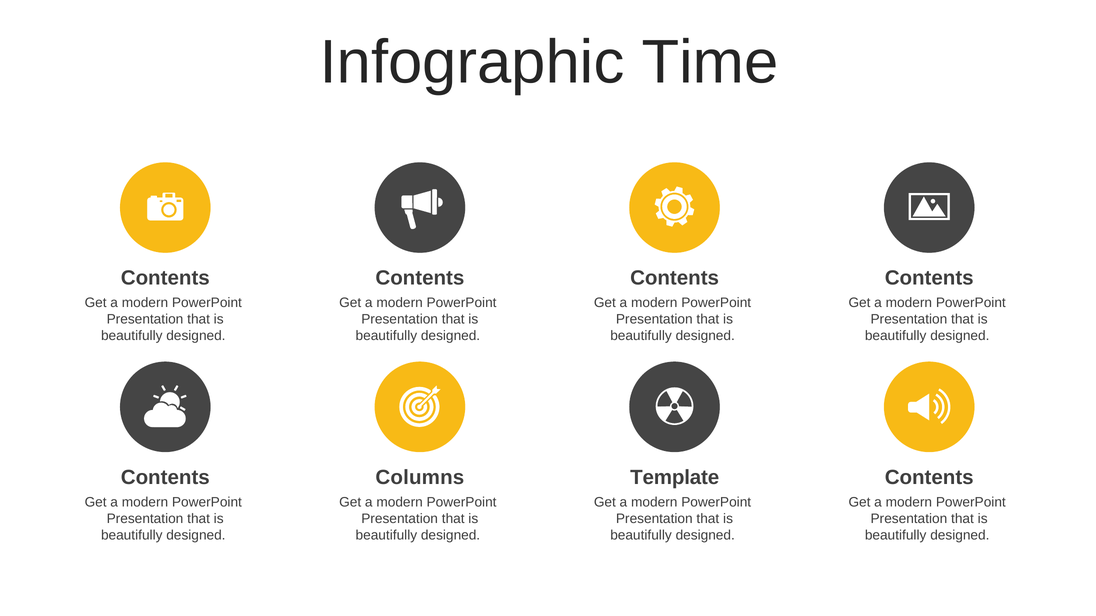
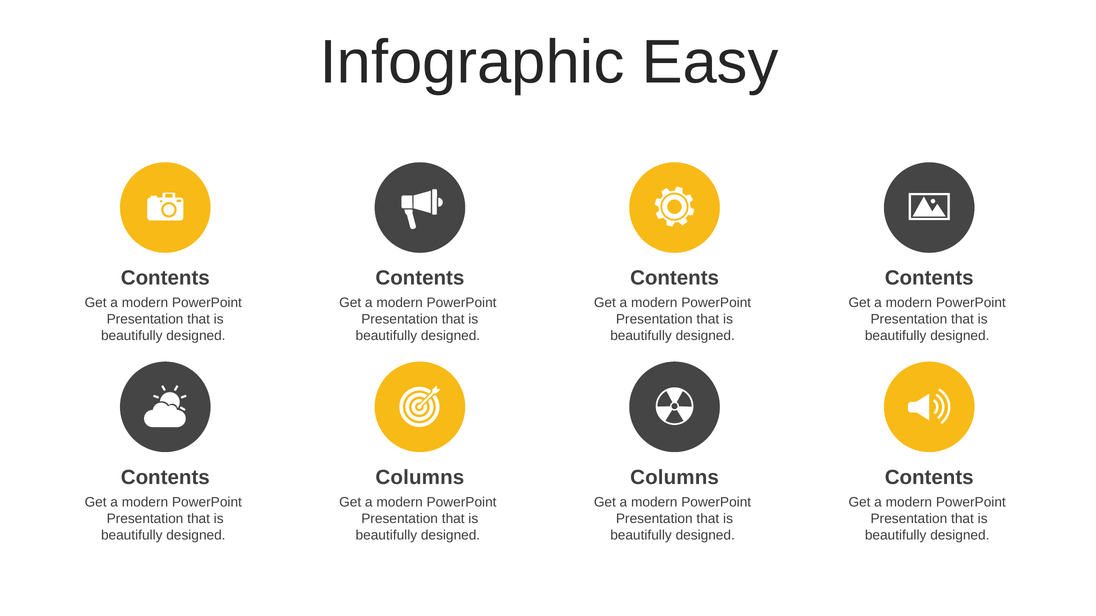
Time: Time -> Easy
Template at (675, 478): Template -> Columns
